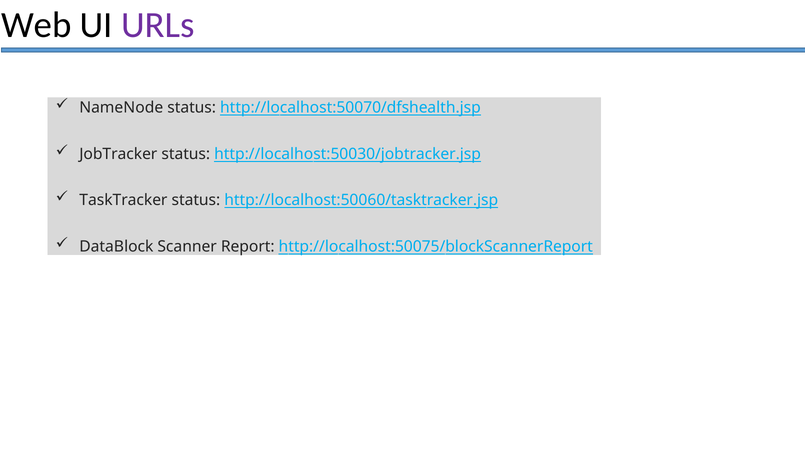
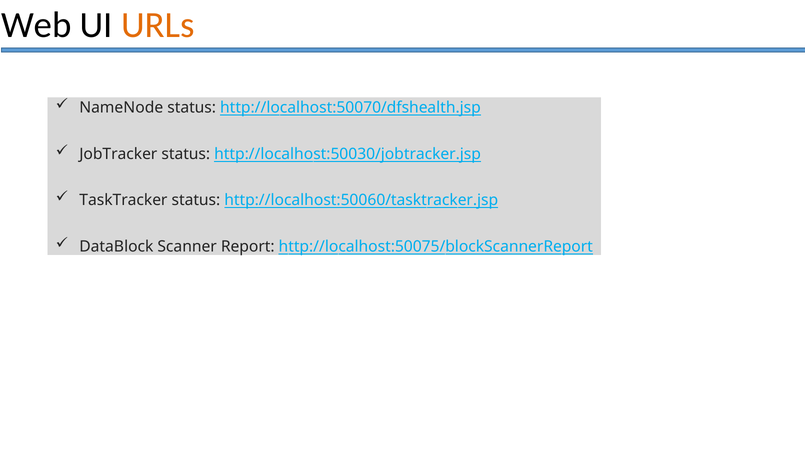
URLs colour: purple -> orange
